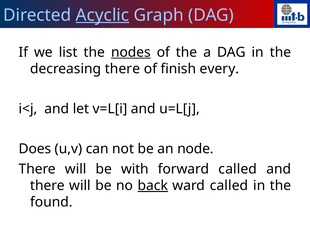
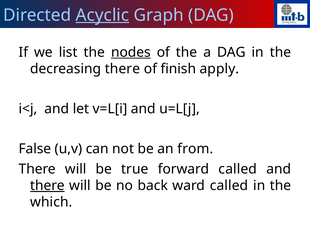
every: every -> apply
Does: Does -> False
node: node -> from
with: with -> true
there at (47, 185) underline: none -> present
back underline: present -> none
found: found -> which
